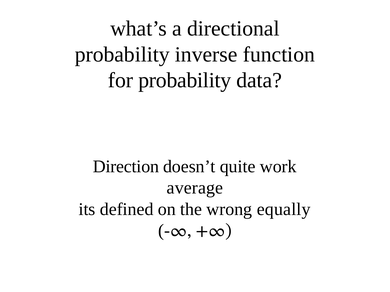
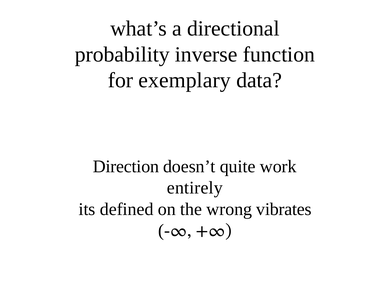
for probability: probability -> exemplary
average: average -> entirely
equally: equally -> vibrates
